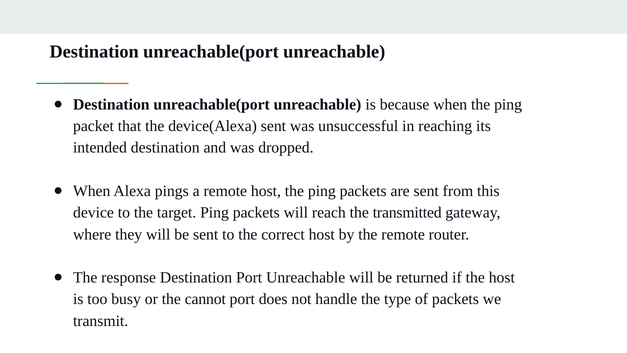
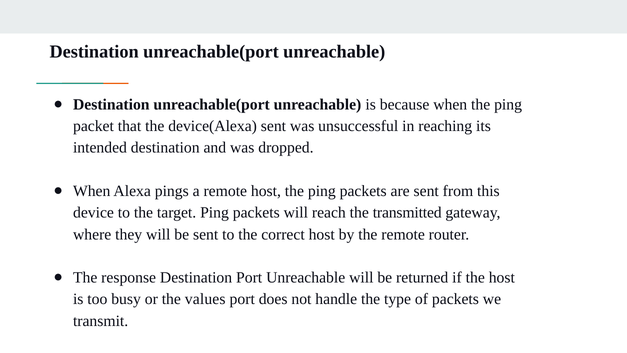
cannot: cannot -> values
